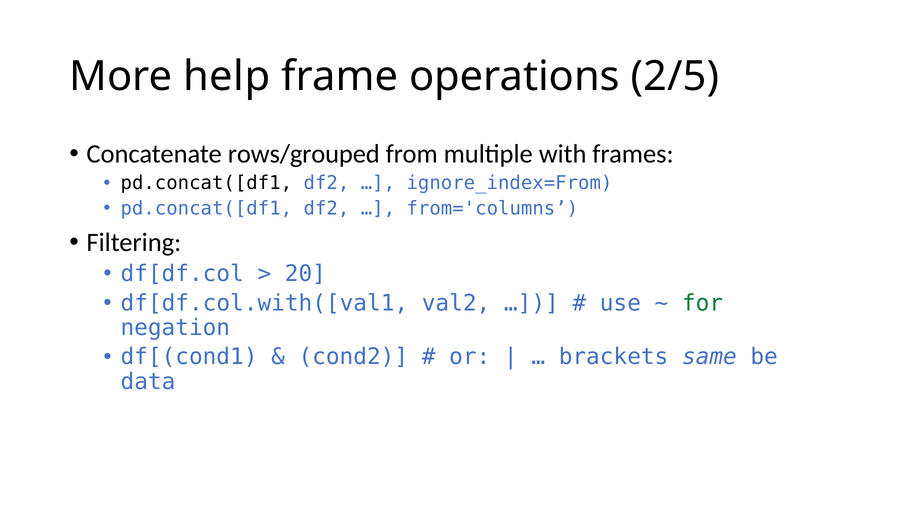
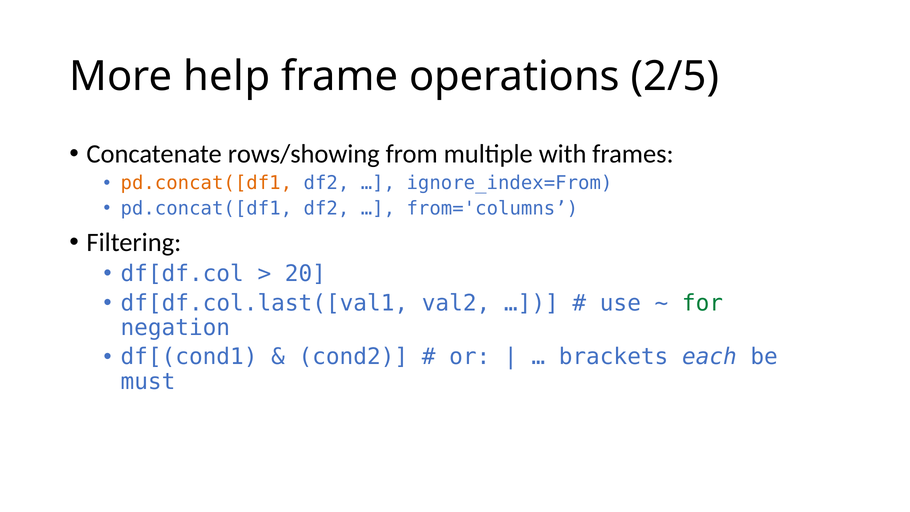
rows/grouped: rows/grouped -> rows/showing
pd.concat([df1 at (206, 183) colour: black -> orange
df[df.col.with([val1: df[df.col.with([val1 -> df[df.col.last([val1
same: same -> each
data: data -> must
